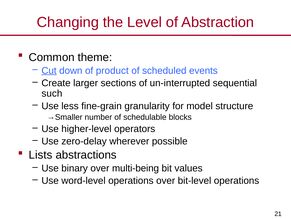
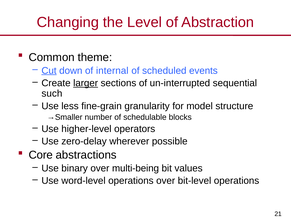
product: product -> internal
larger underline: none -> present
Lists: Lists -> Core
